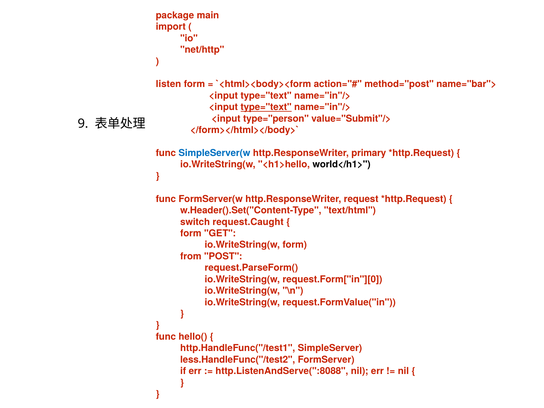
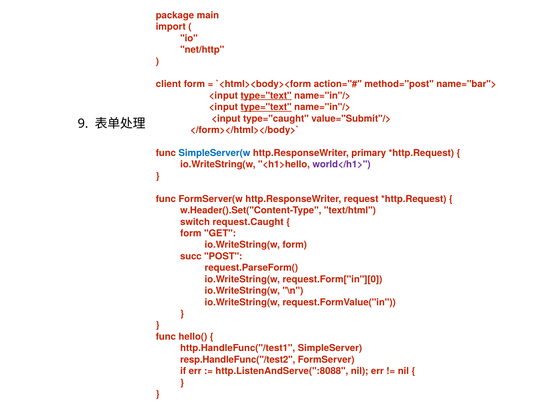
listen: listen -> client
type="text at (266, 96) underline: none -> present
type="person: type="person -> type="caught
world</h1> colour: black -> purple
from: from -> succ
less.HandleFunc("/test2: less.HandleFunc("/test2 -> resp.HandleFunc("/test2
